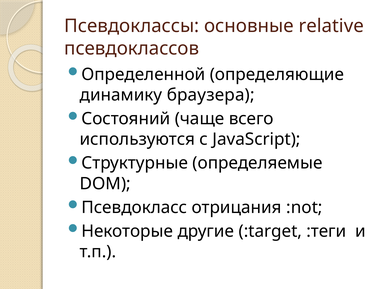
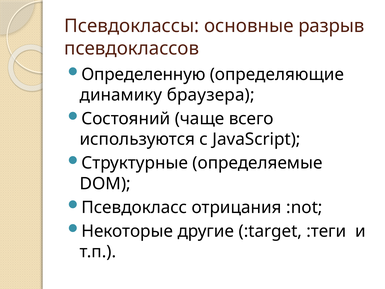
relative: relative -> разрыв
Определенной: Определенной -> Определенную
